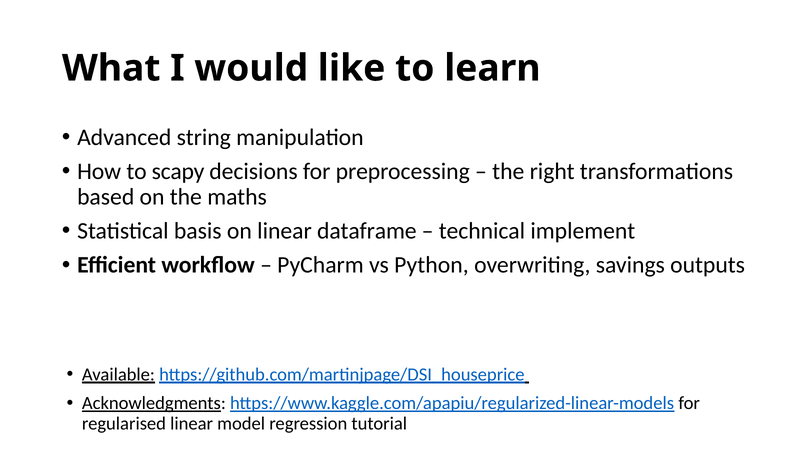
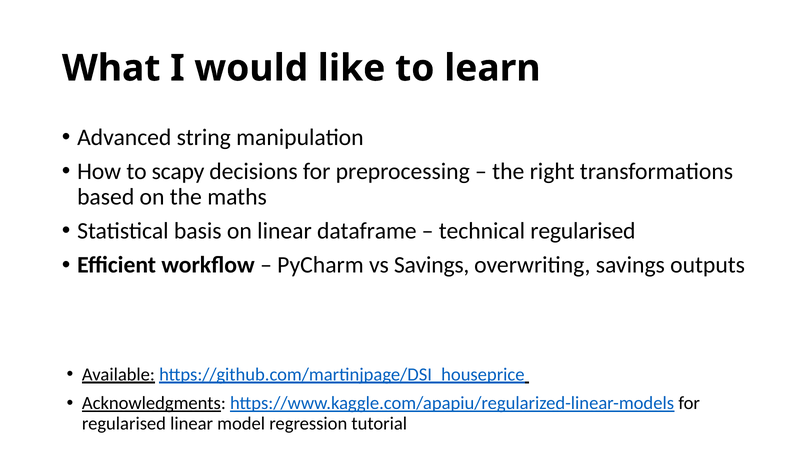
technical implement: implement -> regularised
vs Python: Python -> Savings
